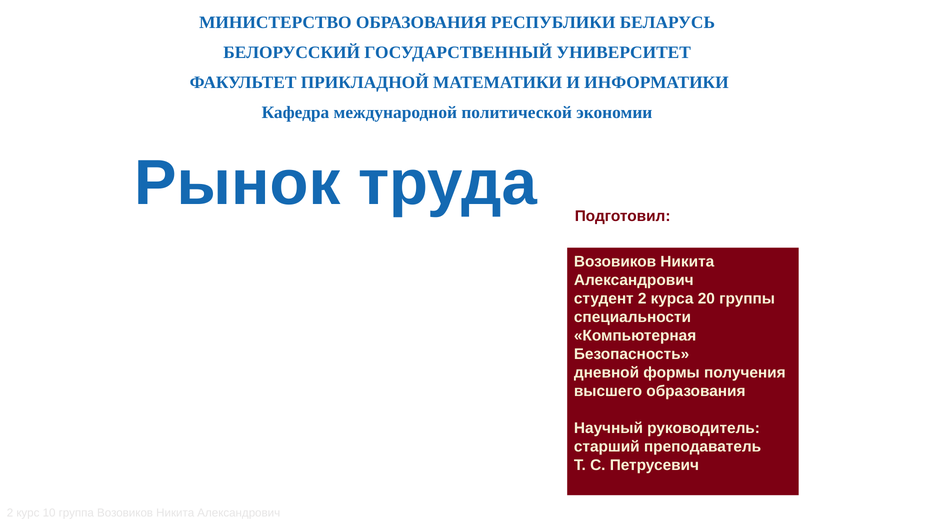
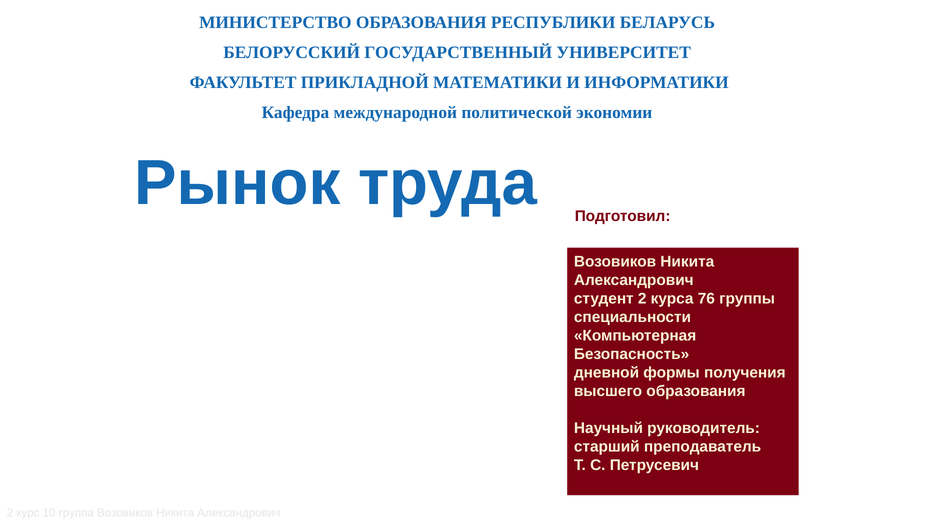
20: 20 -> 76
